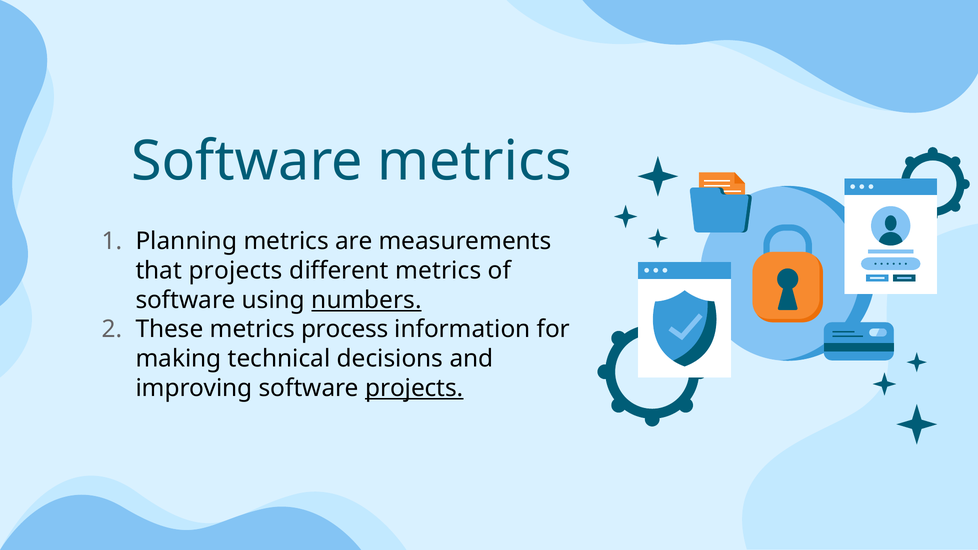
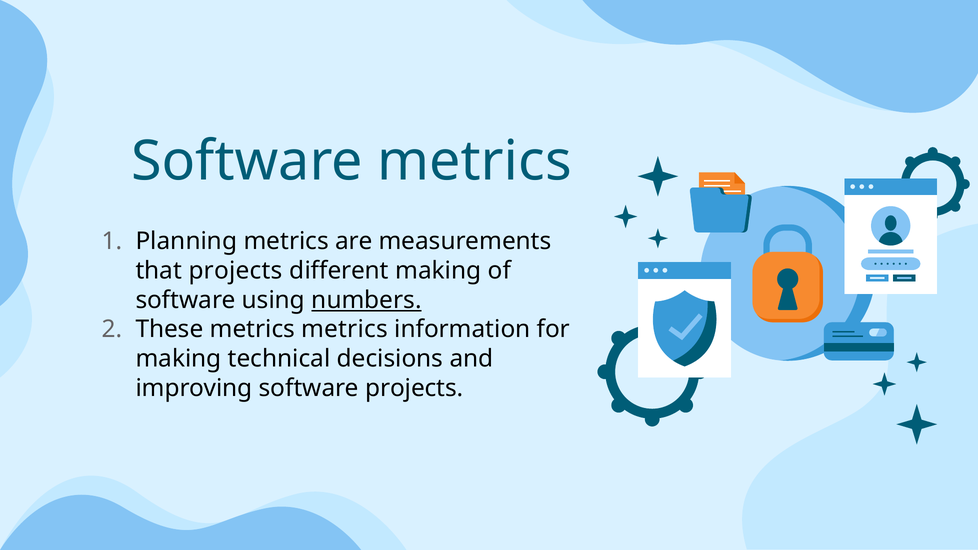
different metrics: metrics -> making
metrics process: process -> metrics
projects at (414, 388) underline: present -> none
